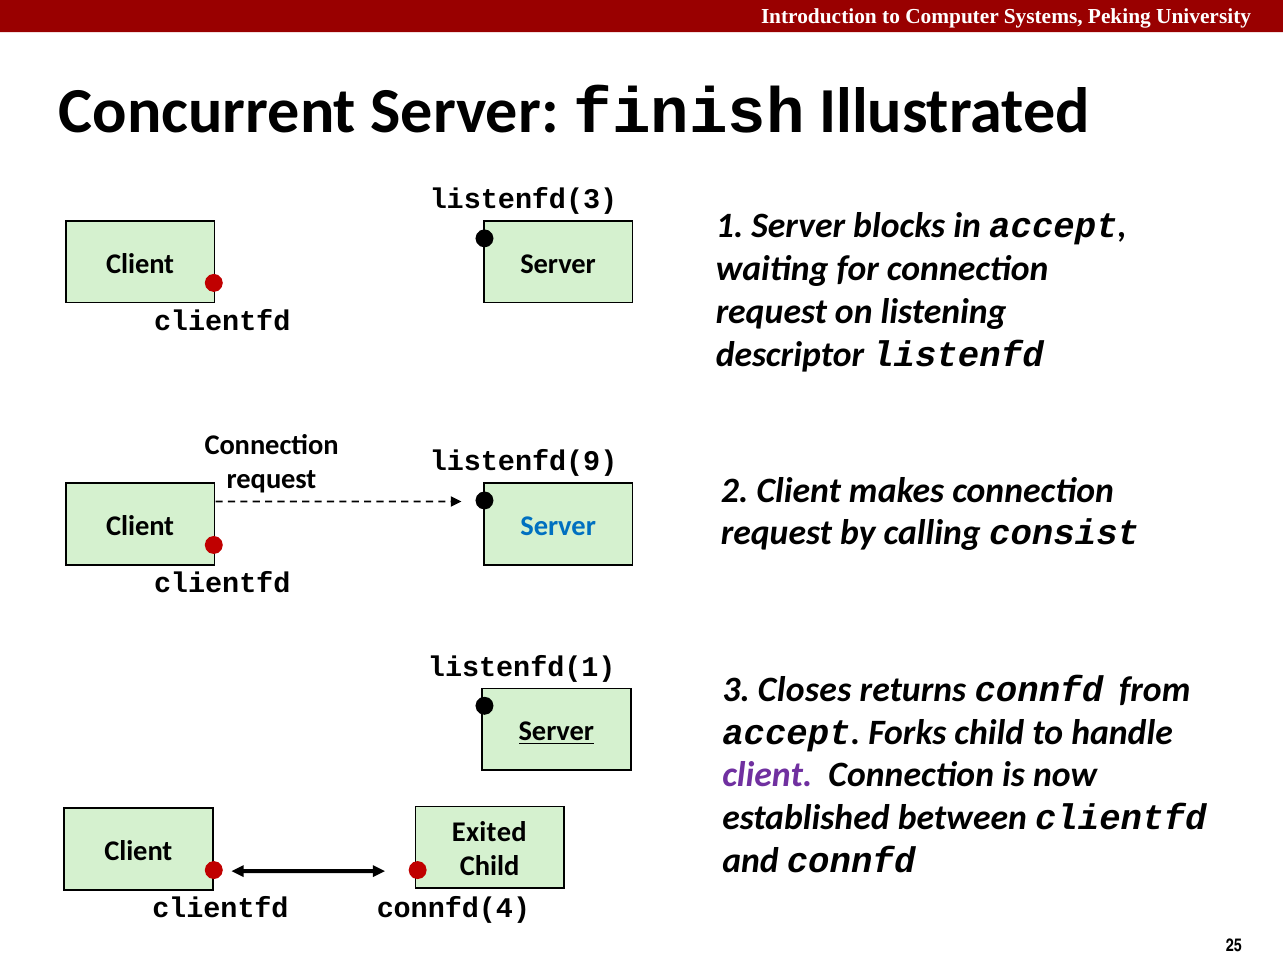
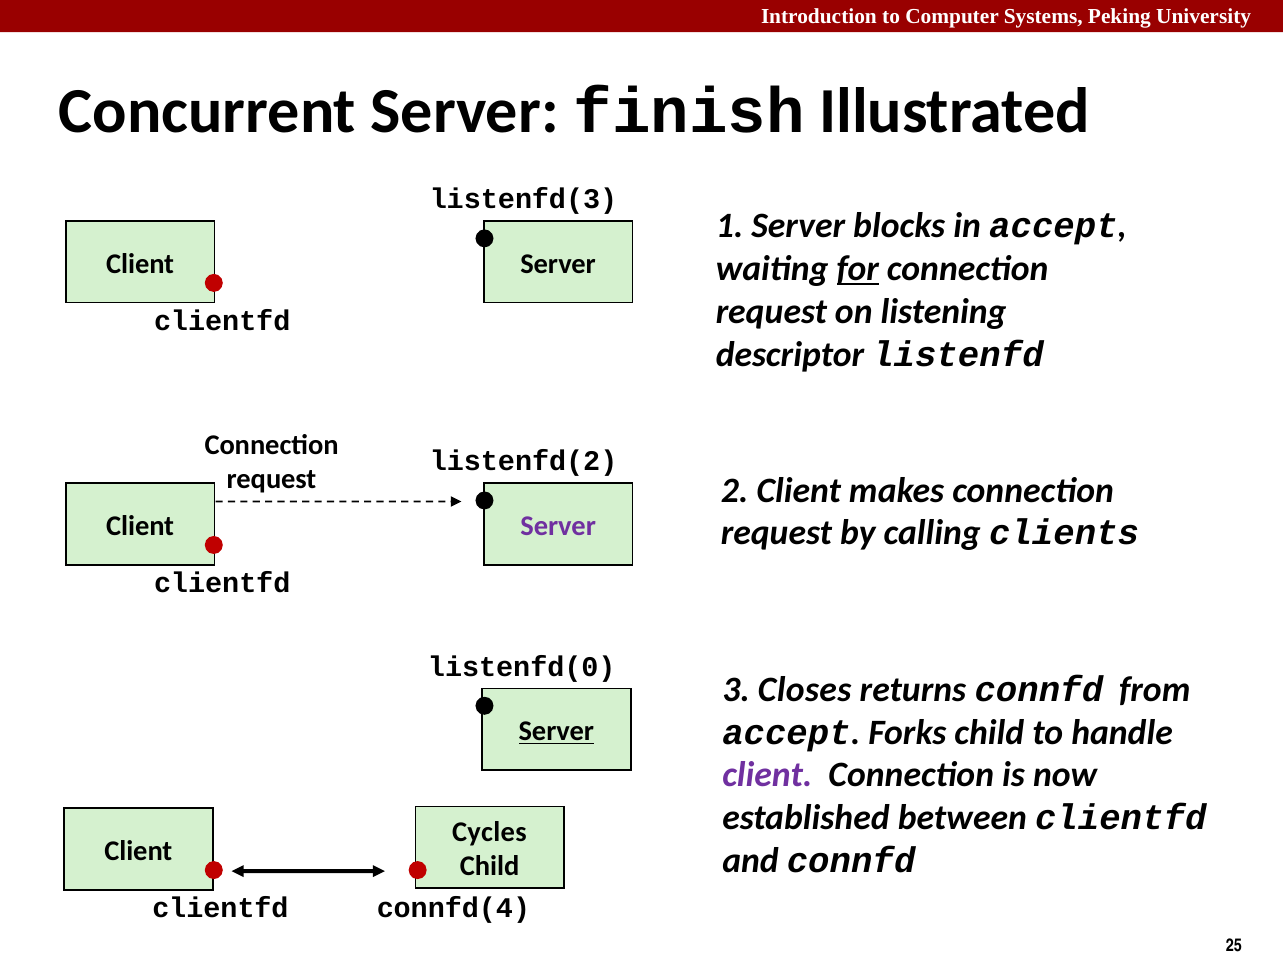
for underline: none -> present
listenfd(9: listenfd(9 -> listenfd(2
Server at (558, 526) colour: blue -> purple
consist: consist -> clients
listenfd(1: listenfd(1 -> listenfd(0
Exited: Exited -> Cycles
